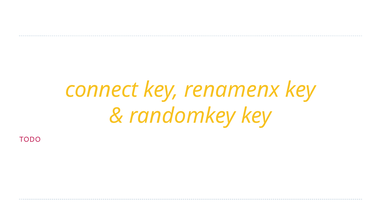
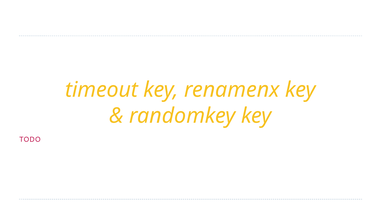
connect: connect -> timeout
